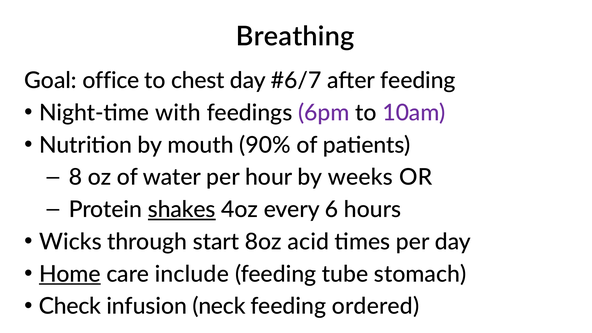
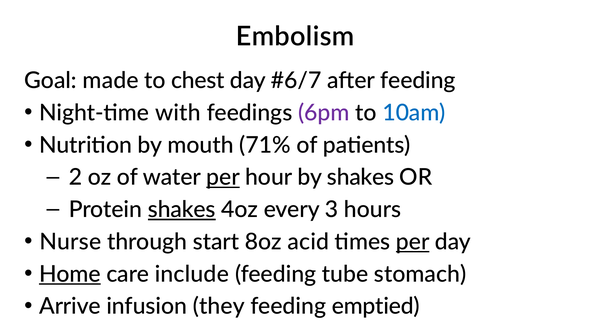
Breathing: Breathing -> Embolism
office: office -> made
10am colour: purple -> blue
90%: 90% -> 71%
8: 8 -> 2
per at (223, 177) underline: none -> present
by weeks: weeks -> shakes
6: 6 -> 3
Wicks: Wicks -> Nurse
per at (413, 242) underline: none -> present
Check: Check -> Arrive
neck: neck -> they
ordered: ordered -> emptied
